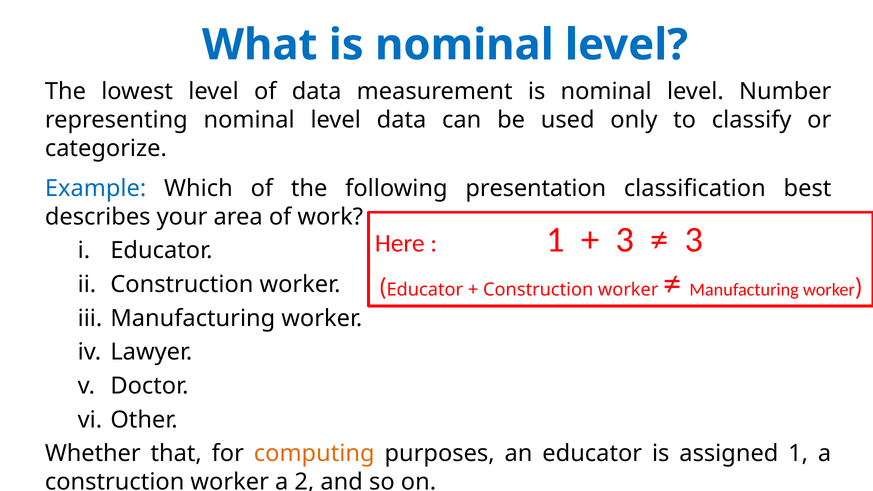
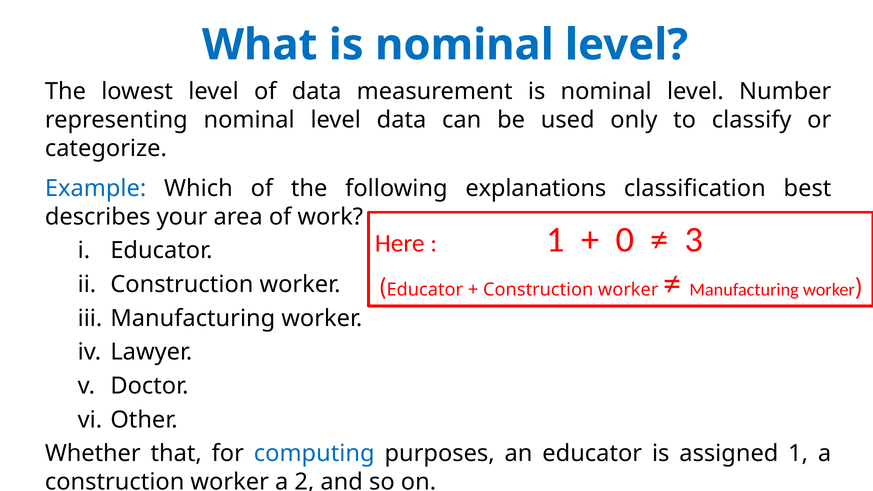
presentation: presentation -> explanations
3 at (625, 240): 3 -> 0
computing colour: orange -> blue
